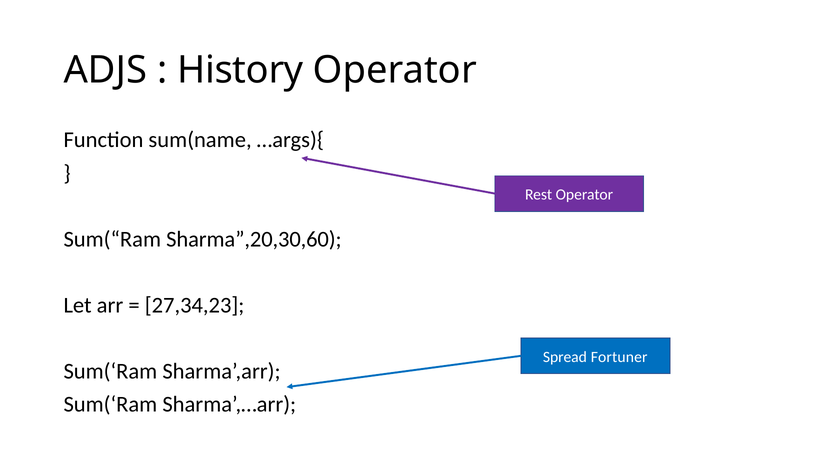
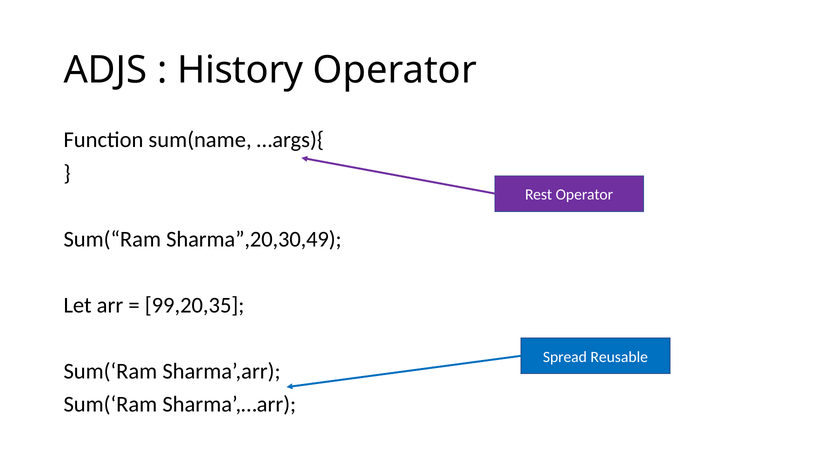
Sharma”,20,30,60: Sharma”,20,30,60 -> Sharma”,20,30,49
27,34,23: 27,34,23 -> 99,20,35
Fortuner: Fortuner -> Reusable
